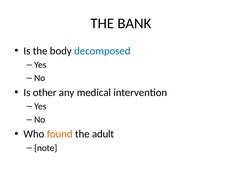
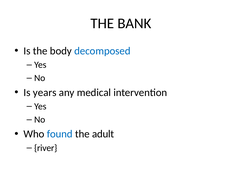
other: other -> years
found colour: orange -> blue
note: note -> river
